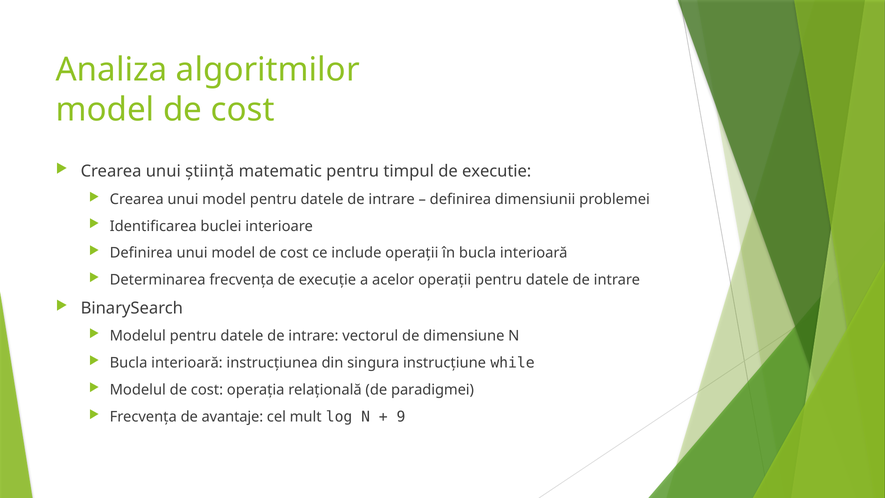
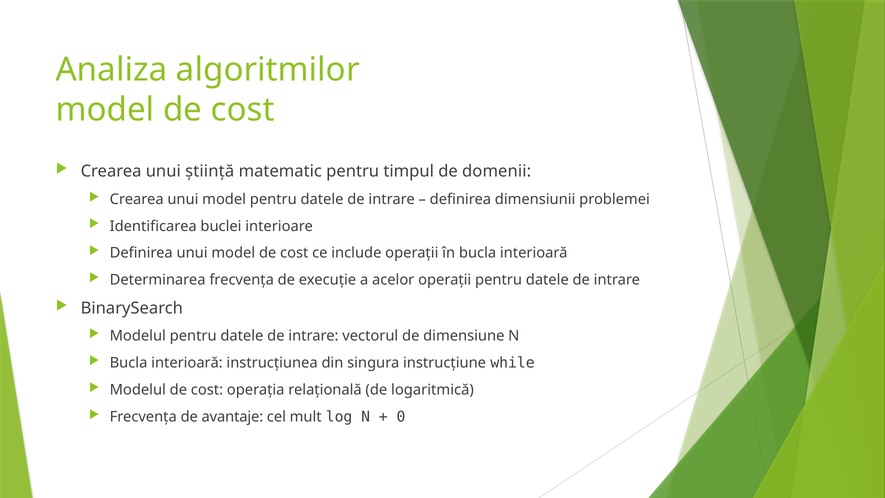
executie: executie -> domenii
paradigmei: paradigmei -> logaritmică
9: 9 -> 0
